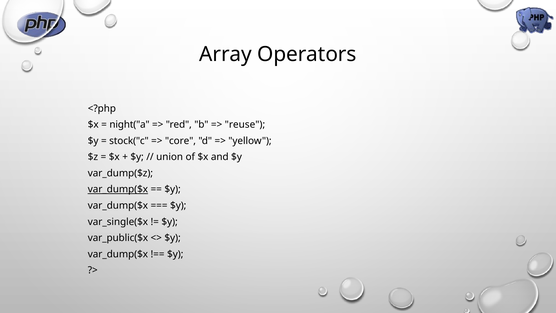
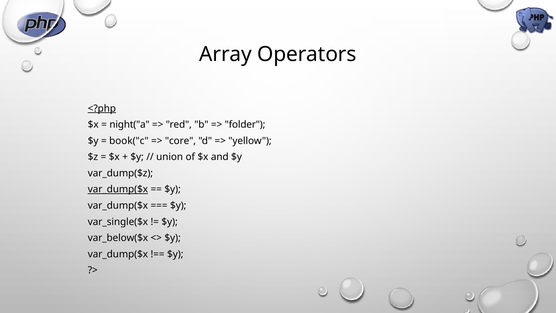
<?php underline: none -> present
reuse: reuse -> folder
stock("c: stock("c -> book("c
var_public($x: var_public($x -> var_below($x
